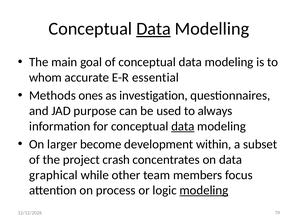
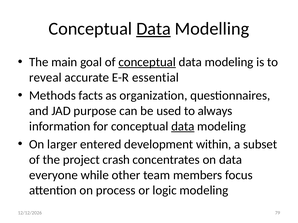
conceptual at (147, 62) underline: none -> present
whom: whom -> reveal
ones: ones -> facts
investigation: investigation -> organization
become: become -> entered
graphical: graphical -> everyone
modeling at (204, 191) underline: present -> none
